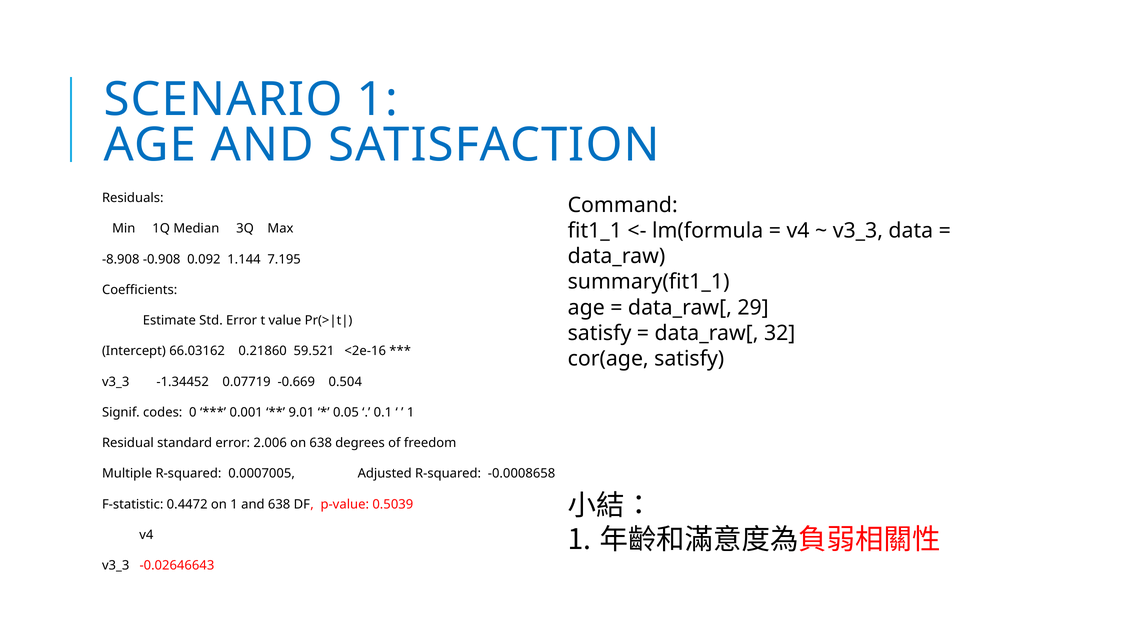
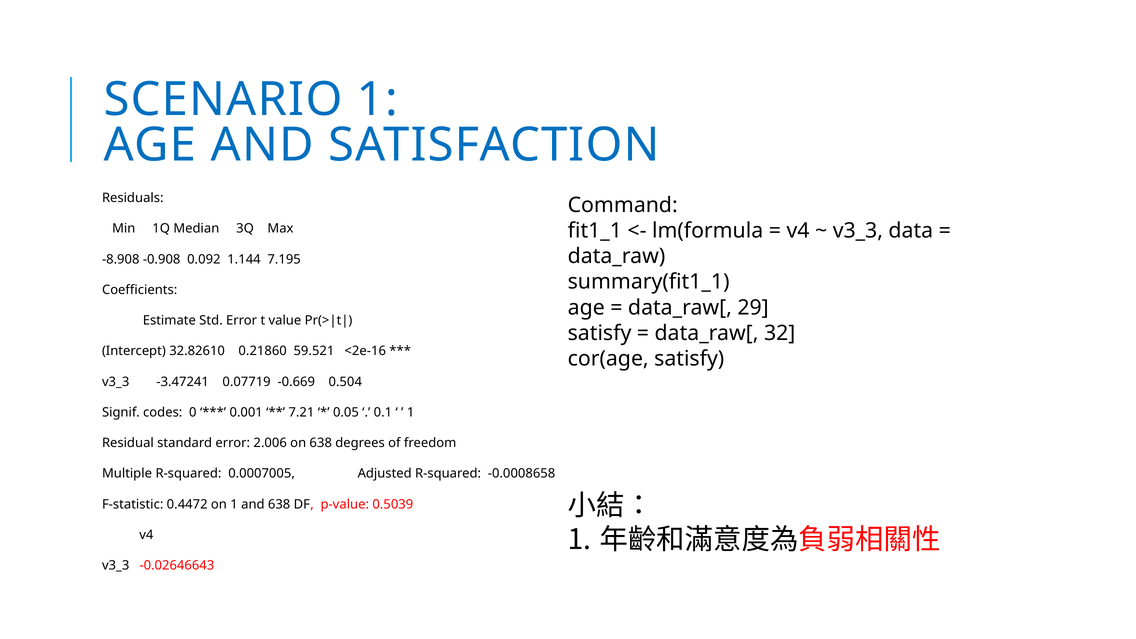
66.03162: 66.03162 -> 32.82610
-1.34452: -1.34452 -> -3.47241
9.01: 9.01 -> 7.21
